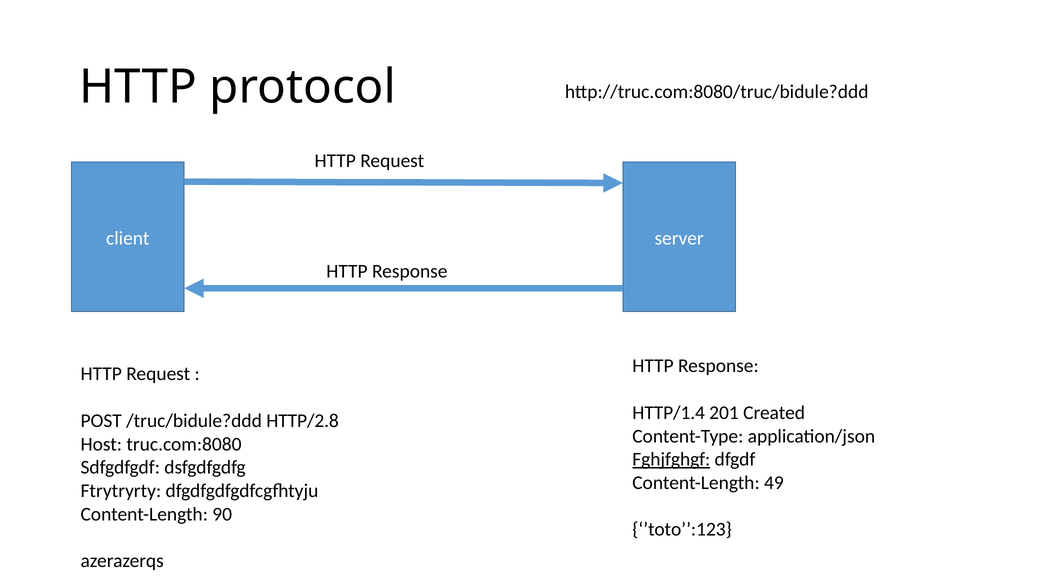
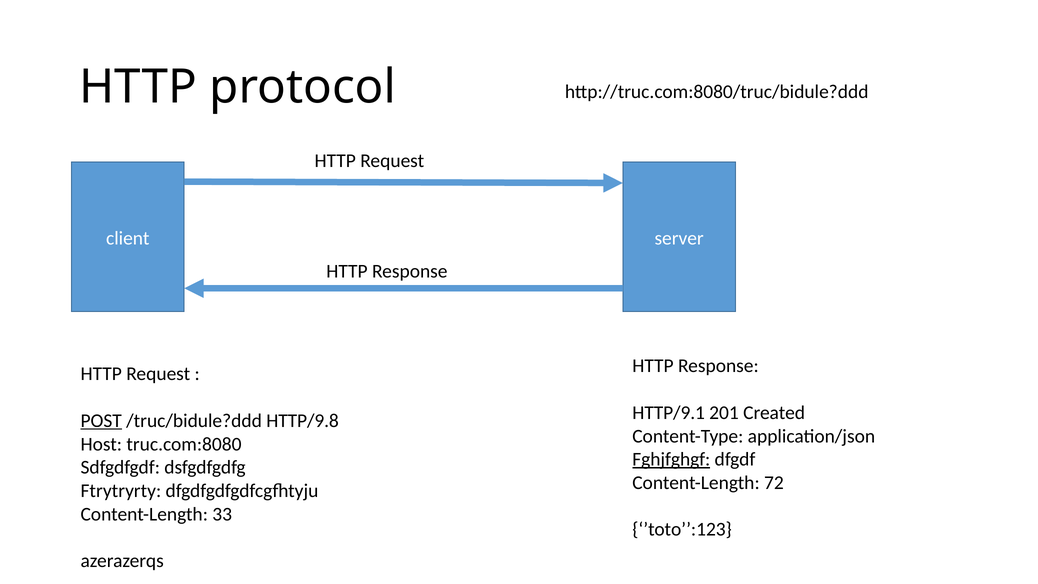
HTTP/1.4: HTTP/1.4 -> HTTP/9.1
POST underline: none -> present
HTTP/2.8: HTTP/2.8 -> HTTP/9.8
49: 49 -> 72
90: 90 -> 33
